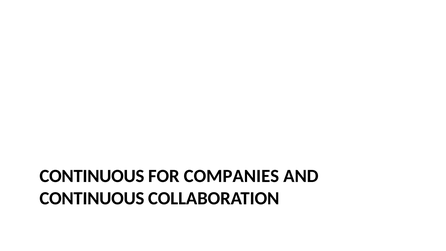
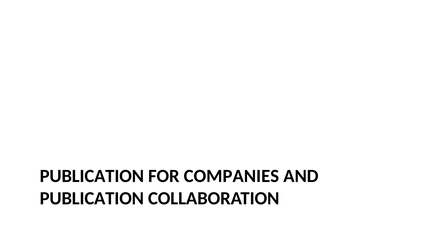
CONTINUOUS at (92, 176): CONTINUOUS -> PUBLICATION
CONTINUOUS at (92, 198): CONTINUOUS -> PUBLICATION
